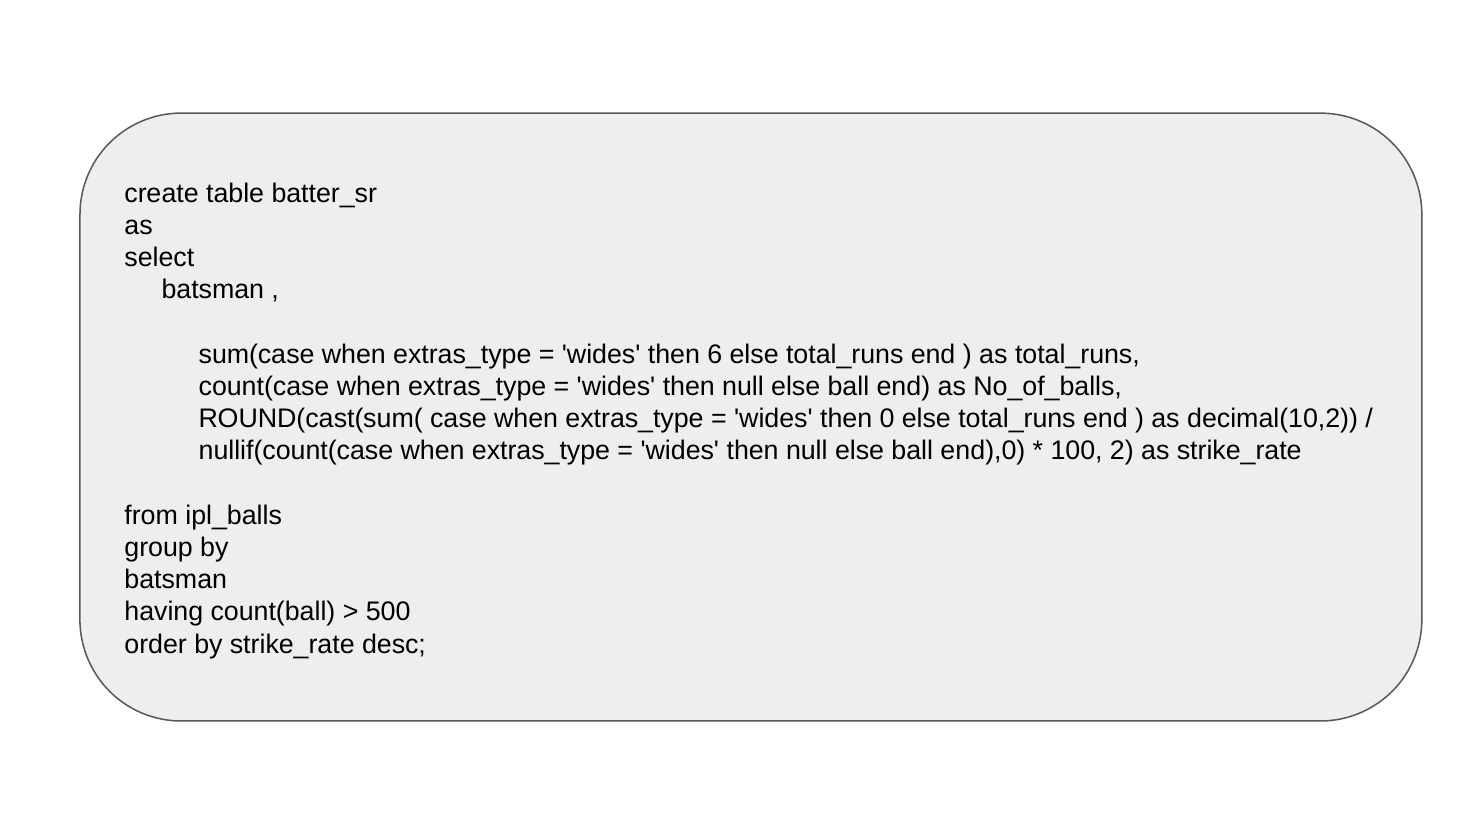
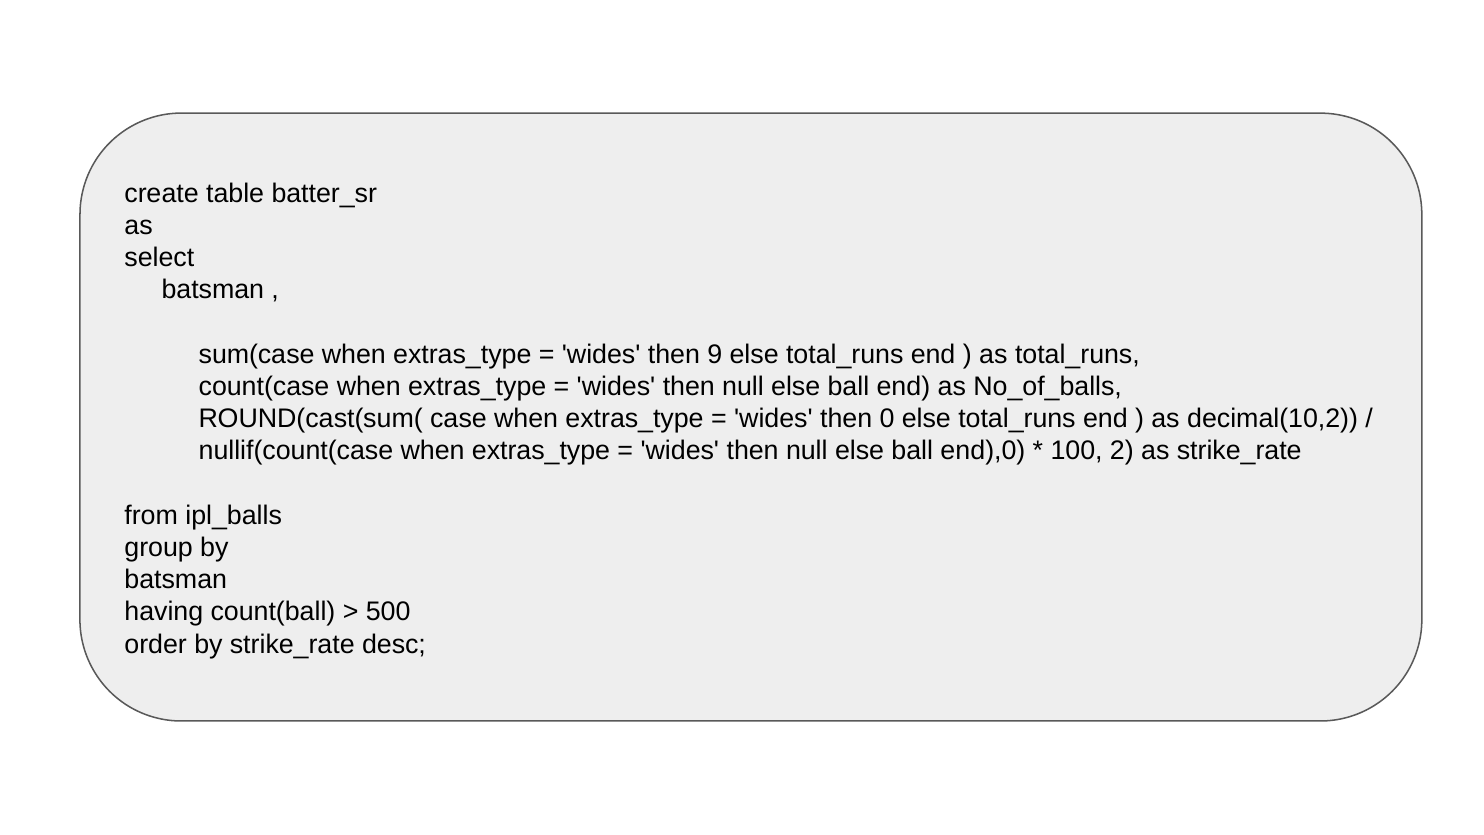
6: 6 -> 9
